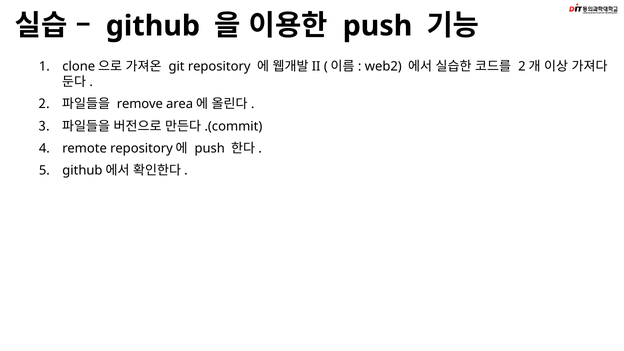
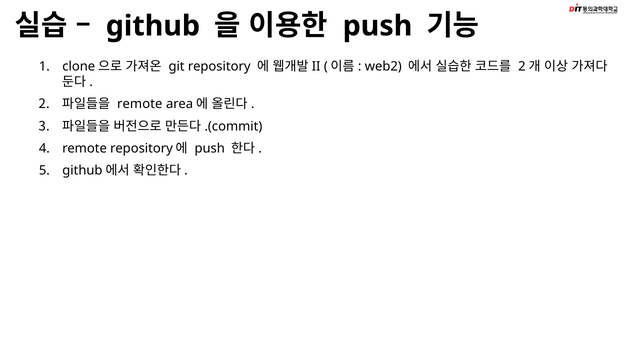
remove at (140, 104): remove -> remote
